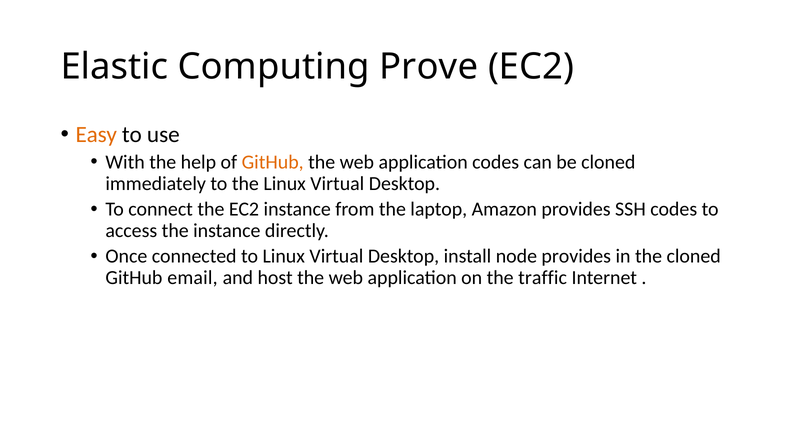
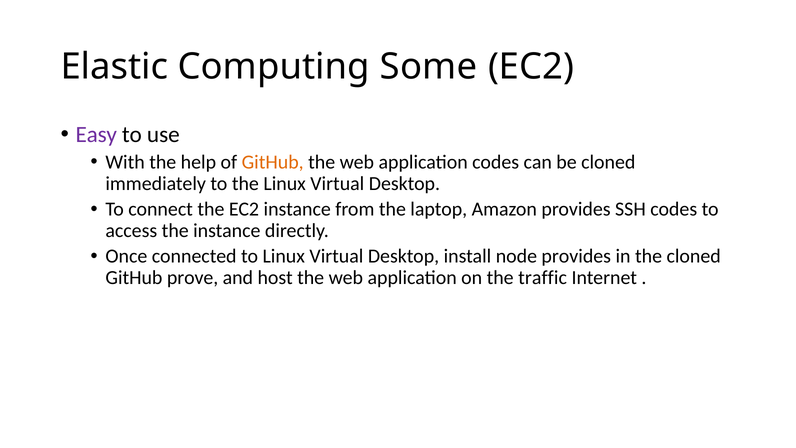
Prove: Prove -> Some
Easy colour: orange -> purple
email: email -> prove
